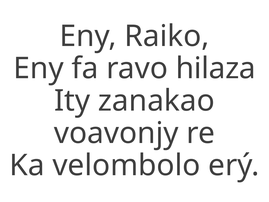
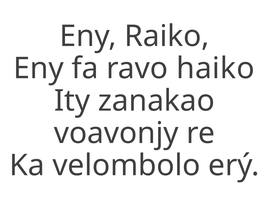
hilaza: hilaza -> haiko
